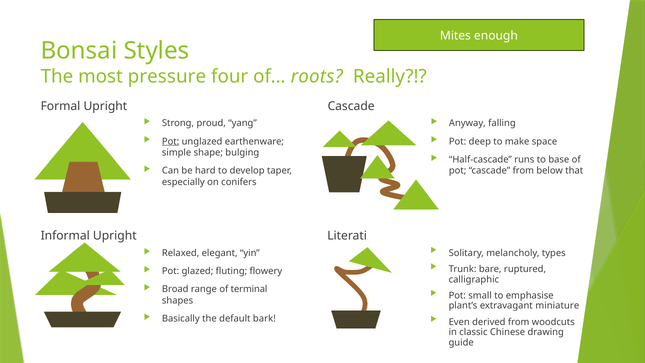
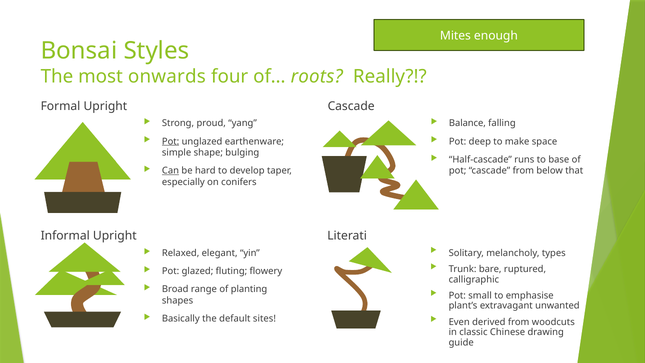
pressure: pressure -> onwards
Anyway: Anyway -> Balance
Can underline: none -> present
terminal: terminal -> planting
miniature: miniature -> unwanted
bark: bark -> sites
